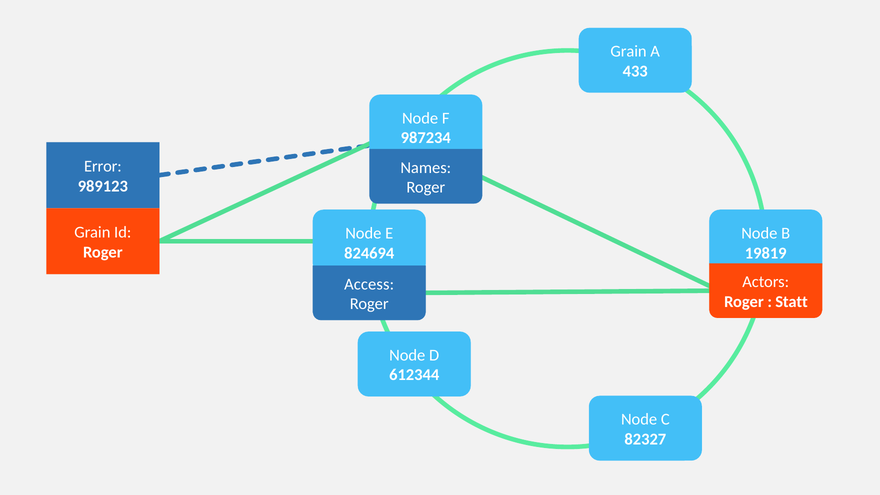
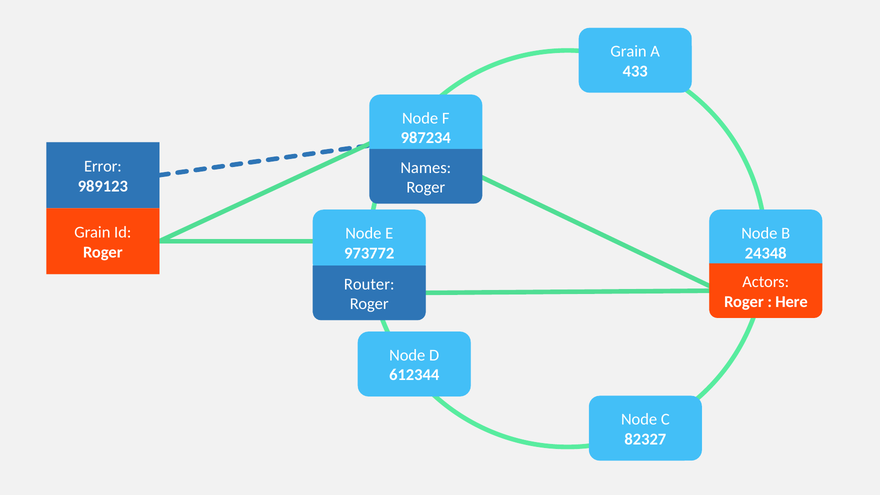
824694: 824694 -> 973772
19819: 19819 -> 24348
Access: Access -> Router
Statt: Statt -> Here
